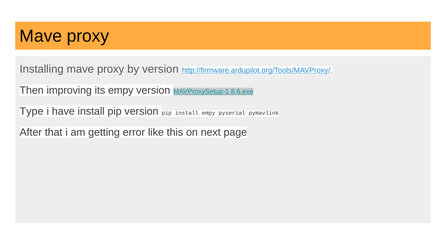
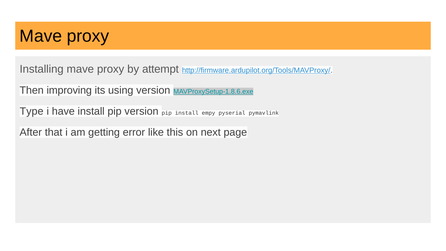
by version: version -> attempt
its empy: empy -> using
